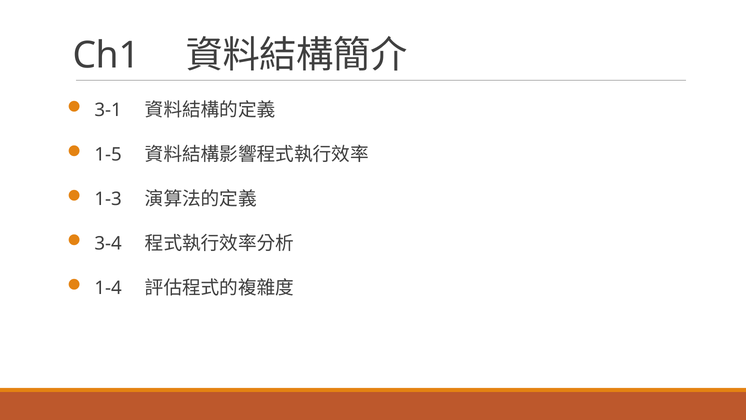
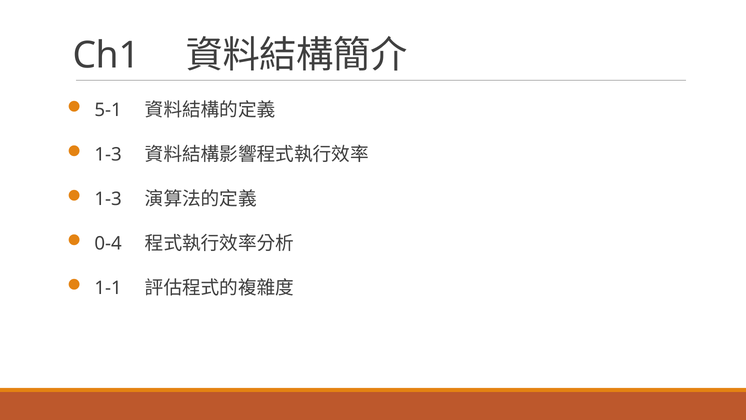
3-1: 3-1 -> 5-1
1-5 at (108, 155): 1-5 -> 1-3
3-4: 3-4 -> 0-4
1-4: 1-4 -> 1-1
